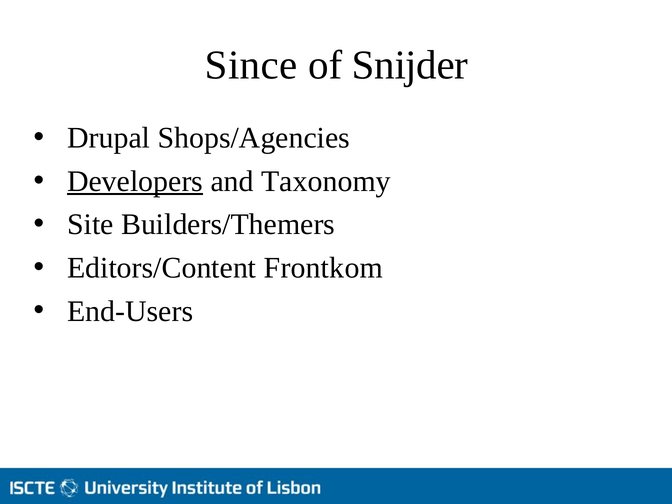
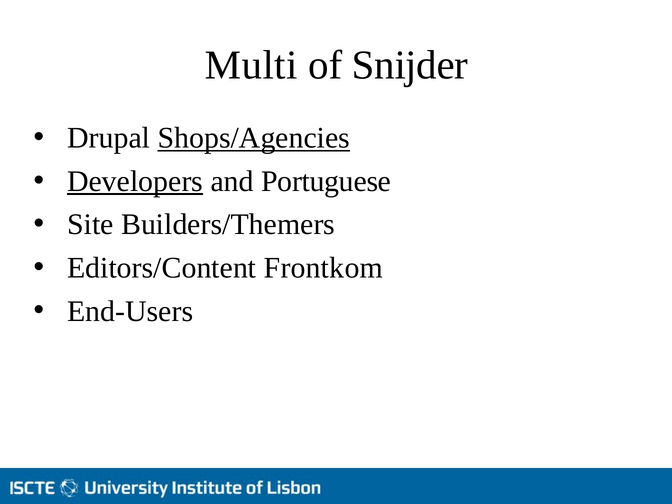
Since: Since -> Multi
Shops/Agencies underline: none -> present
Taxonomy: Taxonomy -> Portuguese
